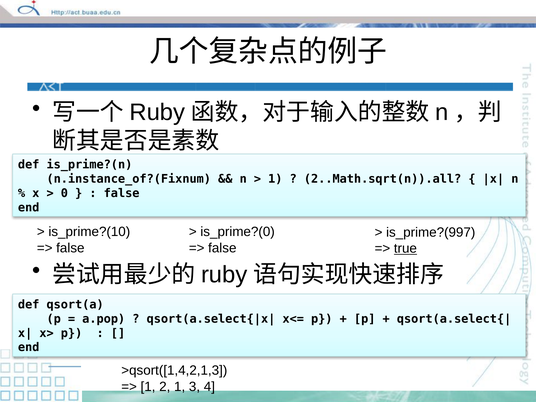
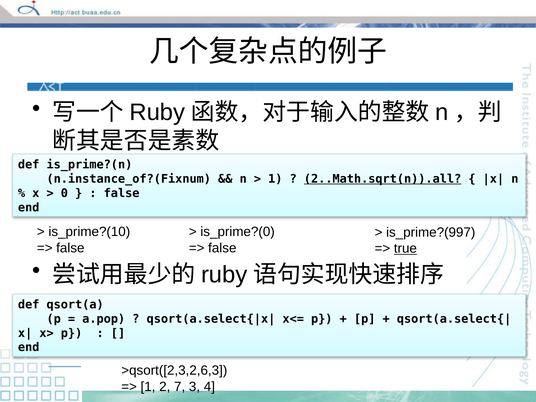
2..Math.sqrt(n)).all underline: none -> present
>qsort([1,4,2,1,3: >qsort([1,4,2,1,3 -> >qsort([2,3,2,6,3
2 1: 1 -> 7
